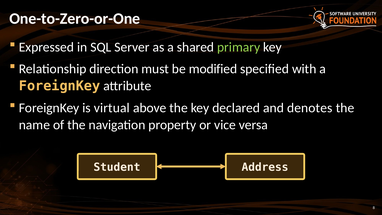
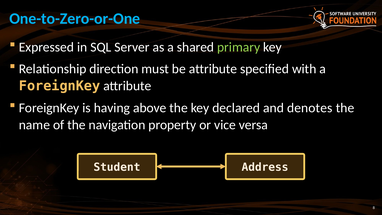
One-to-Zero-or-One colour: white -> light blue
be modified: modified -> attribute
virtual: virtual -> having
